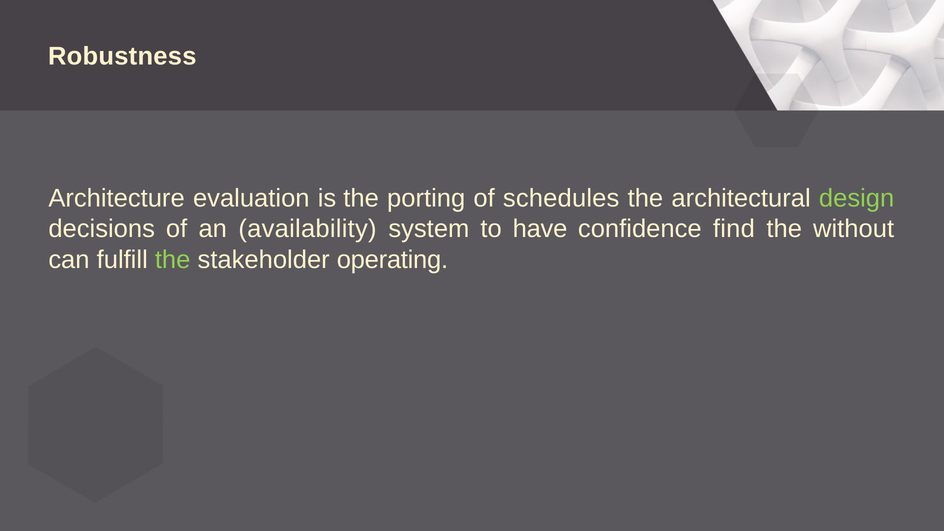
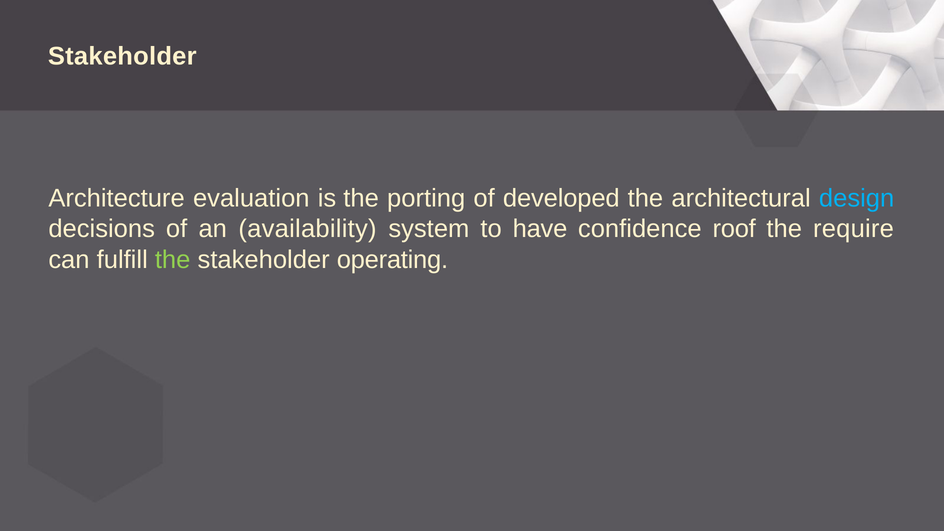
Robustness at (122, 57): Robustness -> Stakeholder
schedules: schedules -> developed
design colour: light green -> light blue
find: find -> roof
without: without -> require
